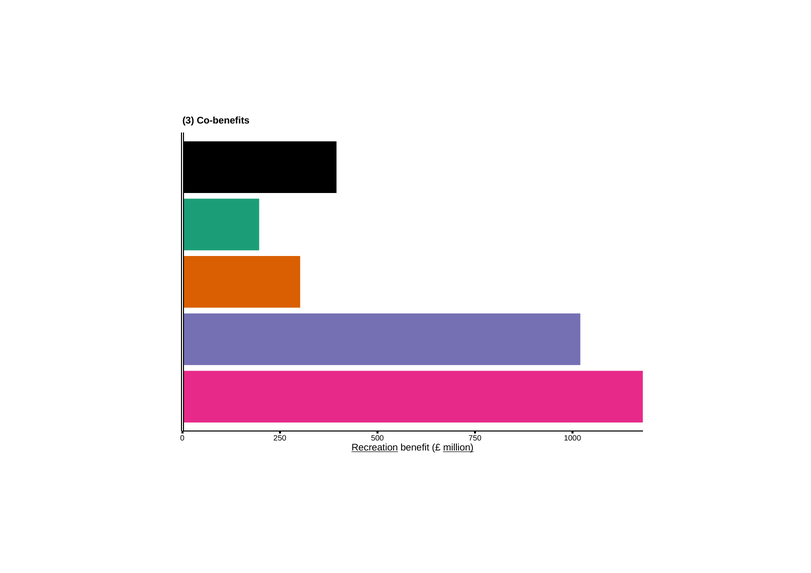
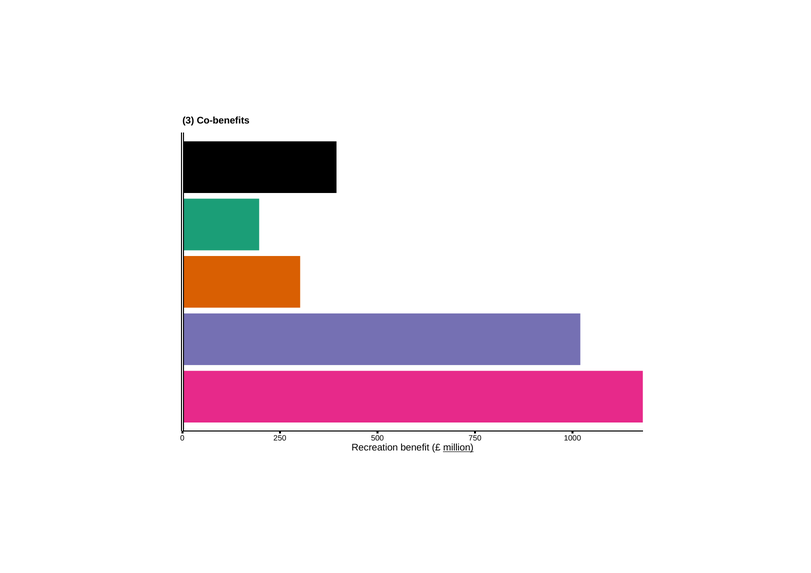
Recreation underline: present -> none
